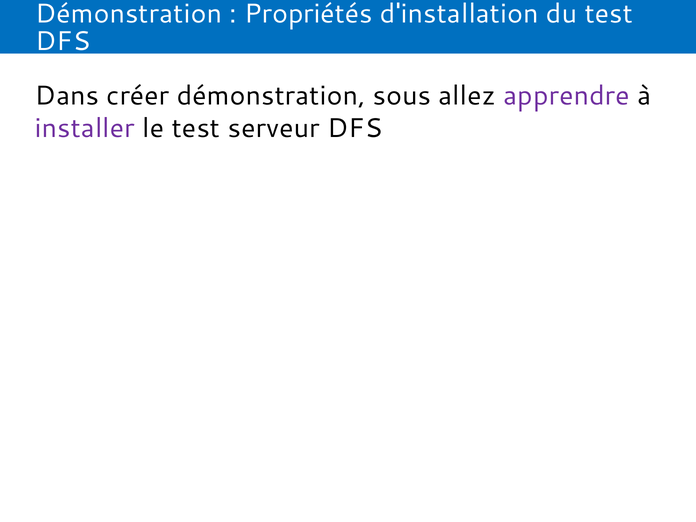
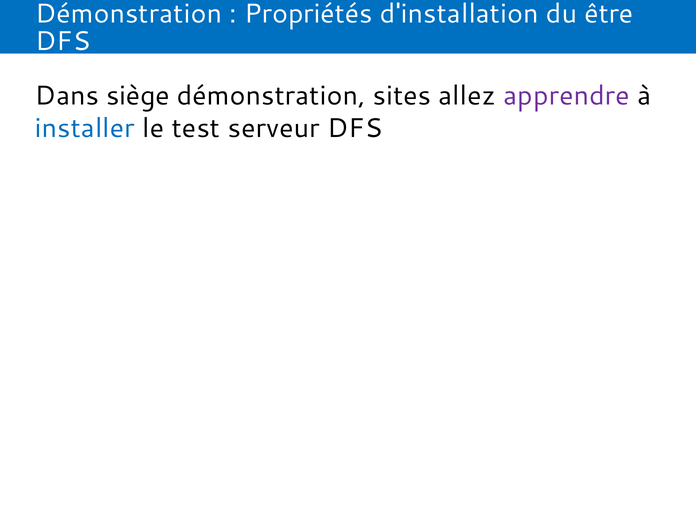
du test: test -> être
créer: créer -> siège
sous: sous -> sites
installer colour: purple -> blue
